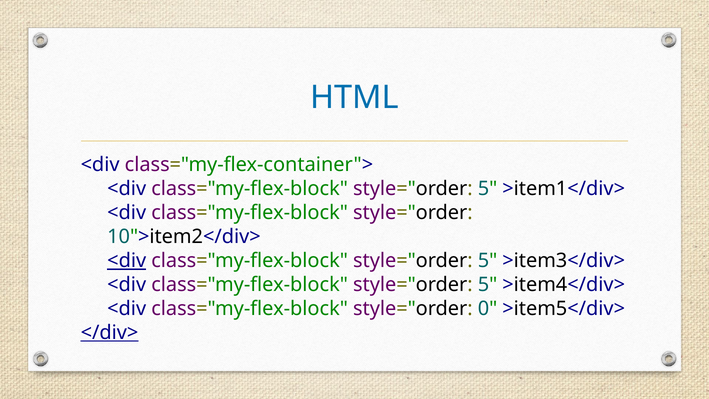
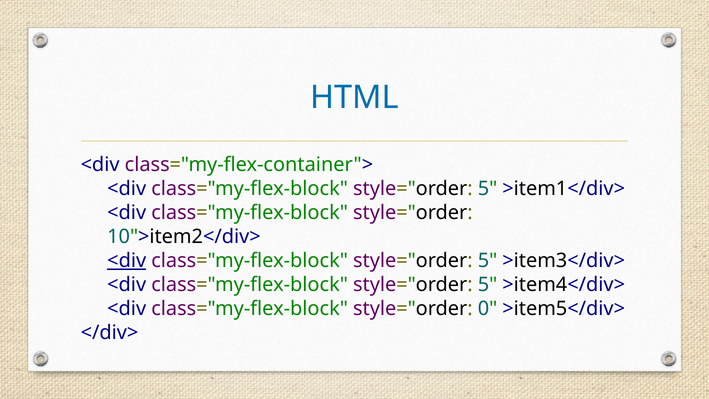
</div> underline: present -> none
